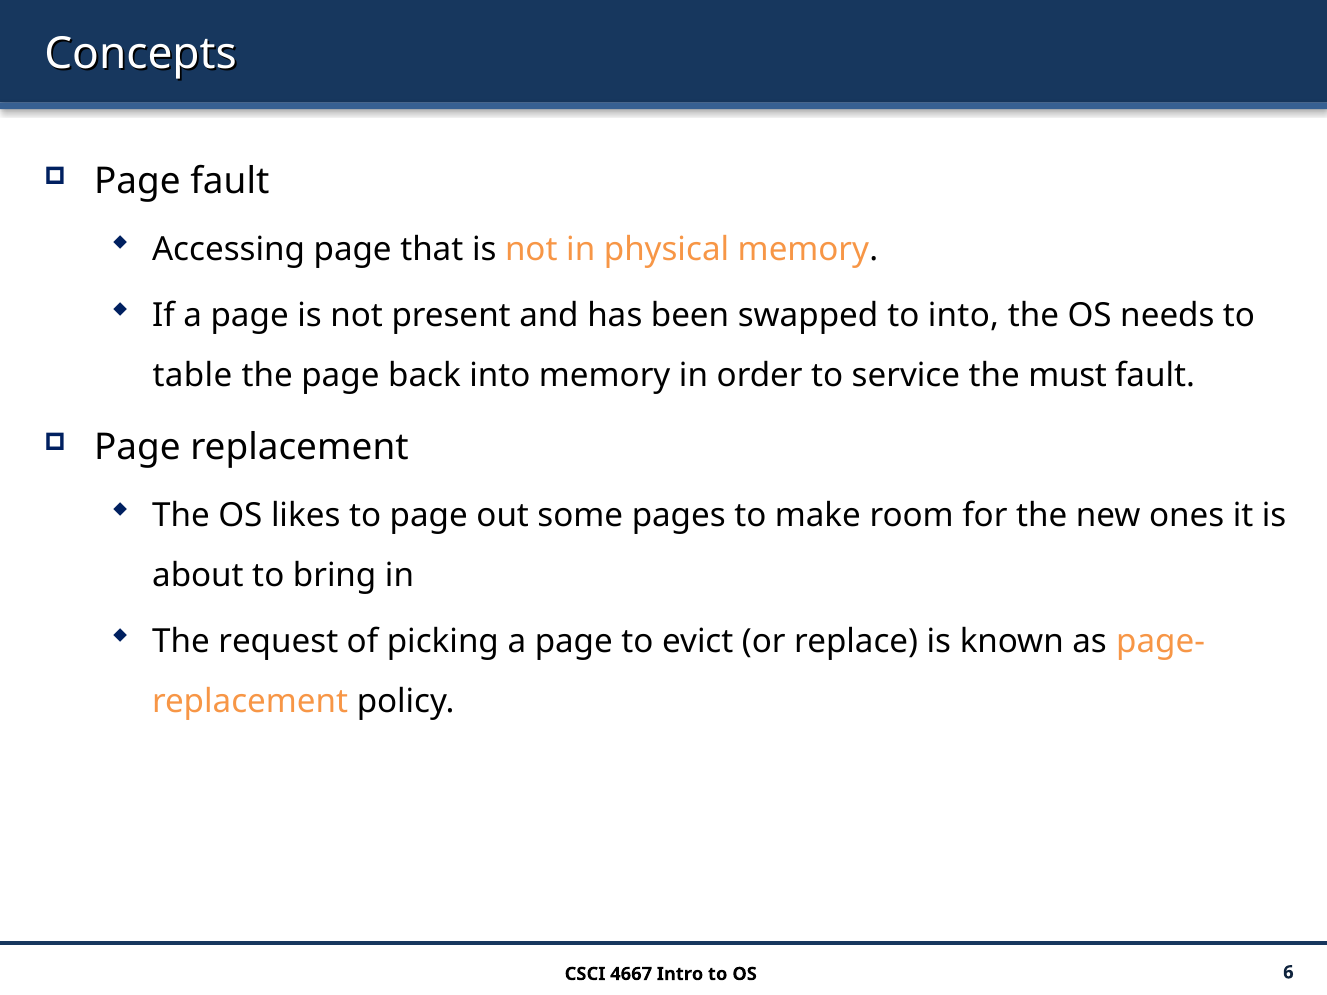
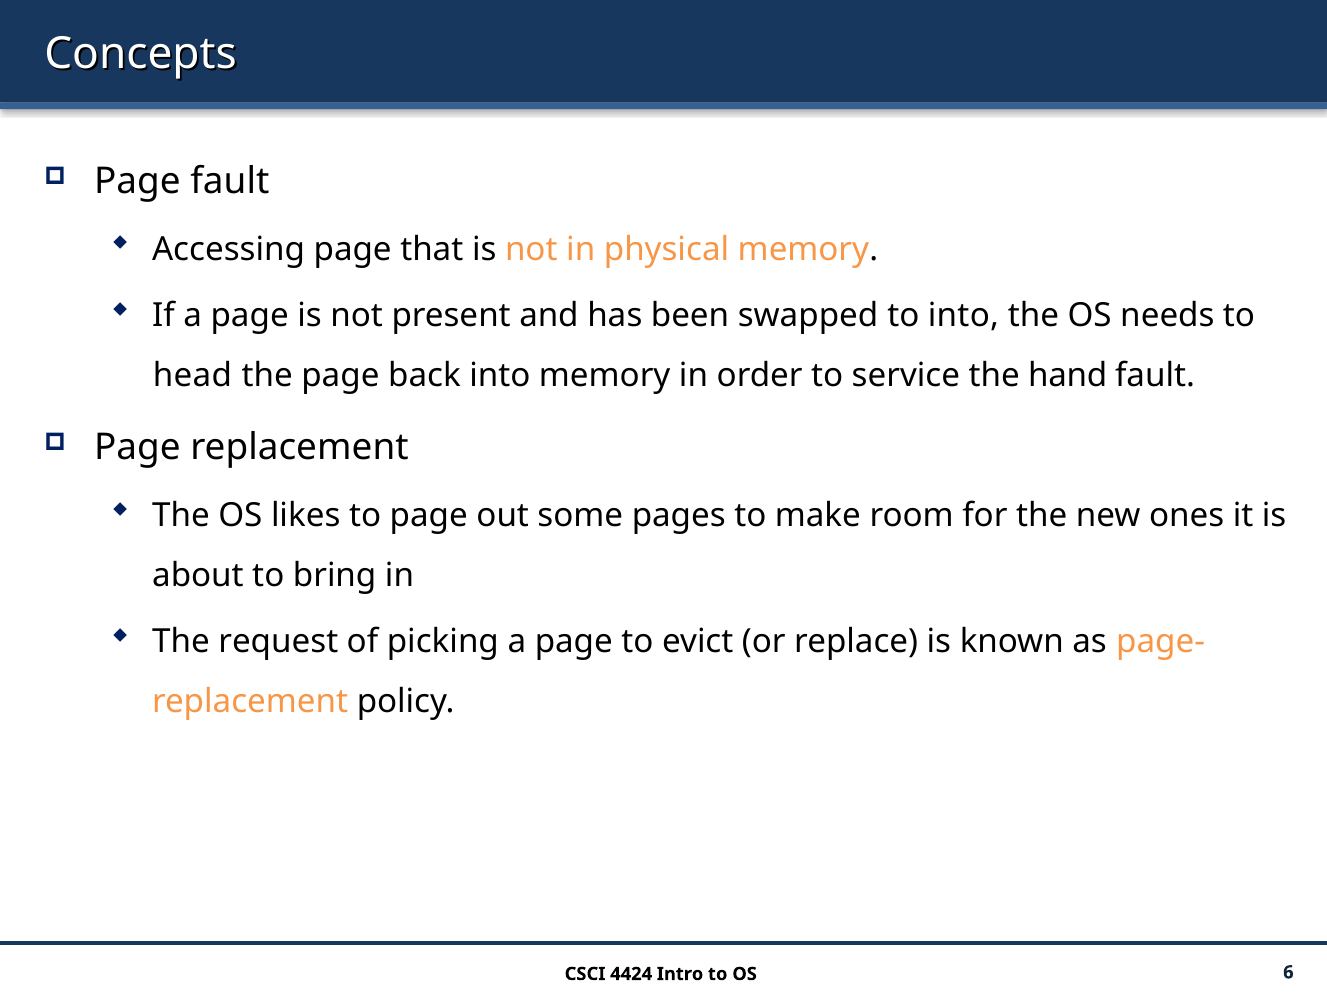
table: table -> head
must: must -> hand
4667: 4667 -> 4424
